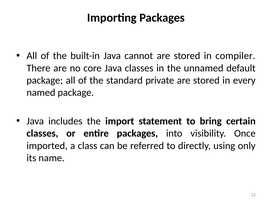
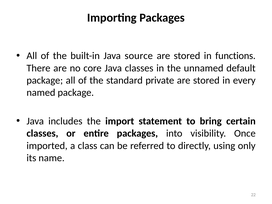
cannot: cannot -> source
compiler: compiler -> functions
